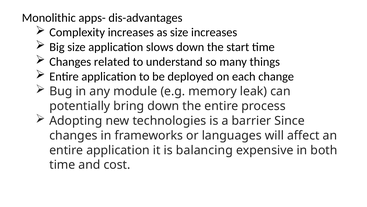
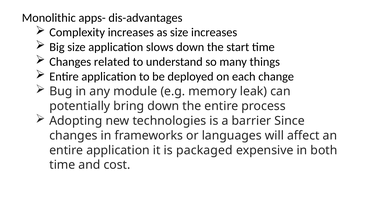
balancing: balancing -> packaged
